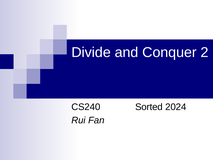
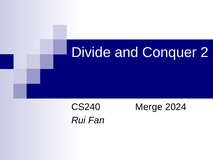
Sorted: Sorted -> Merge
